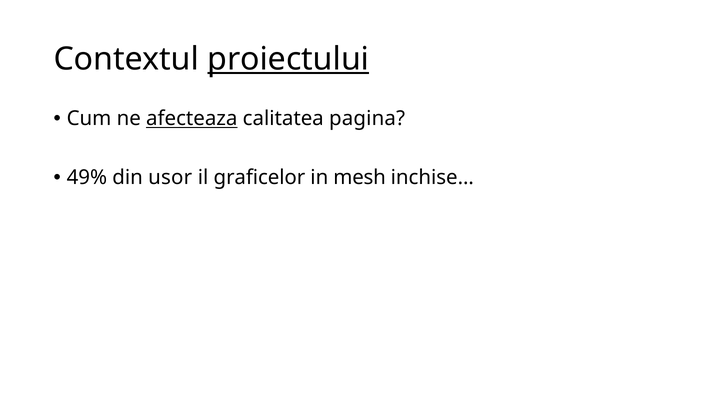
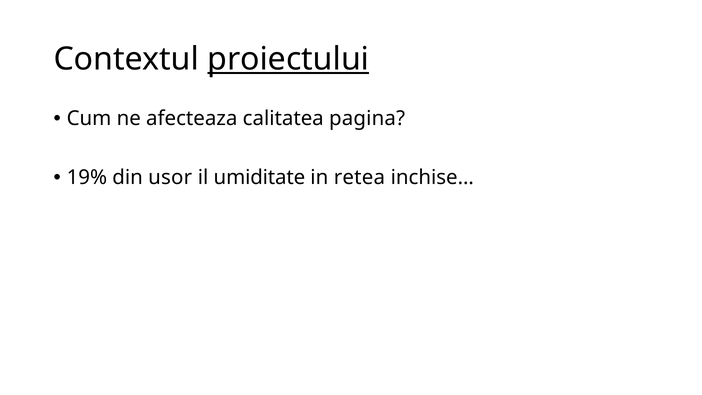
afecteaza underline: present -> none
49%: 49% -> 19%
graficelor: graficelor -> umiditate
mesh: mesh -> retea
